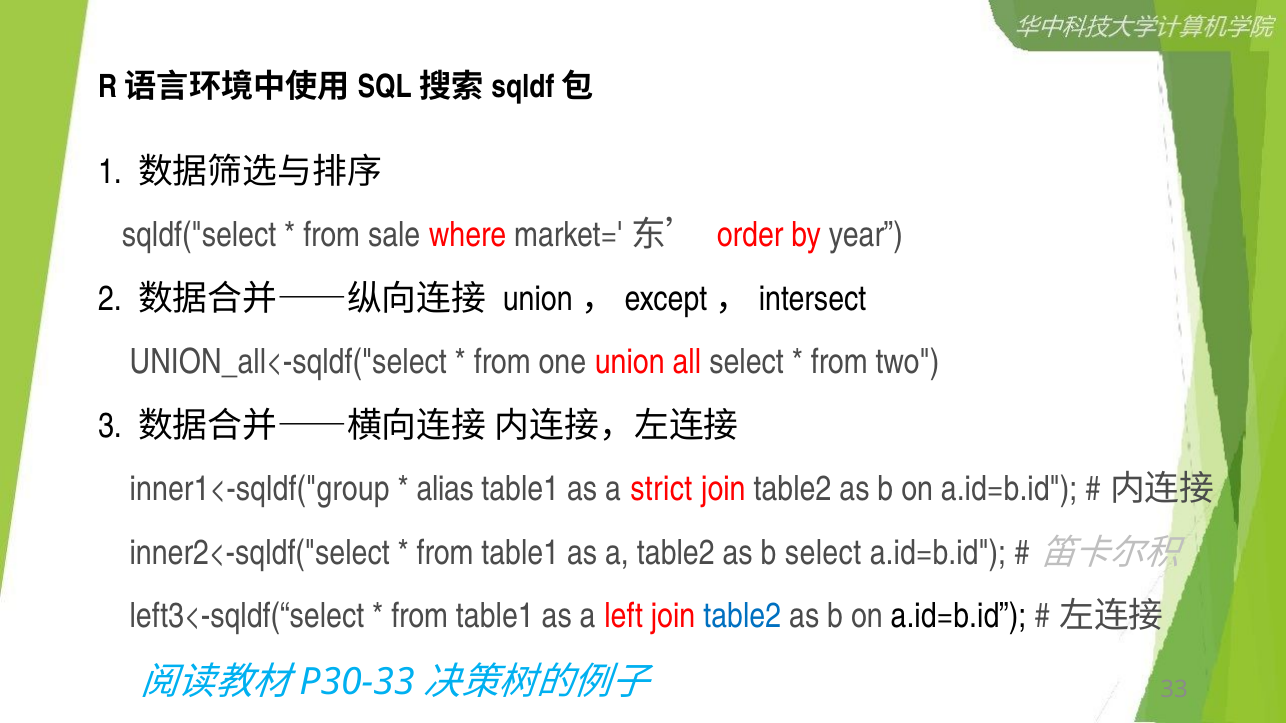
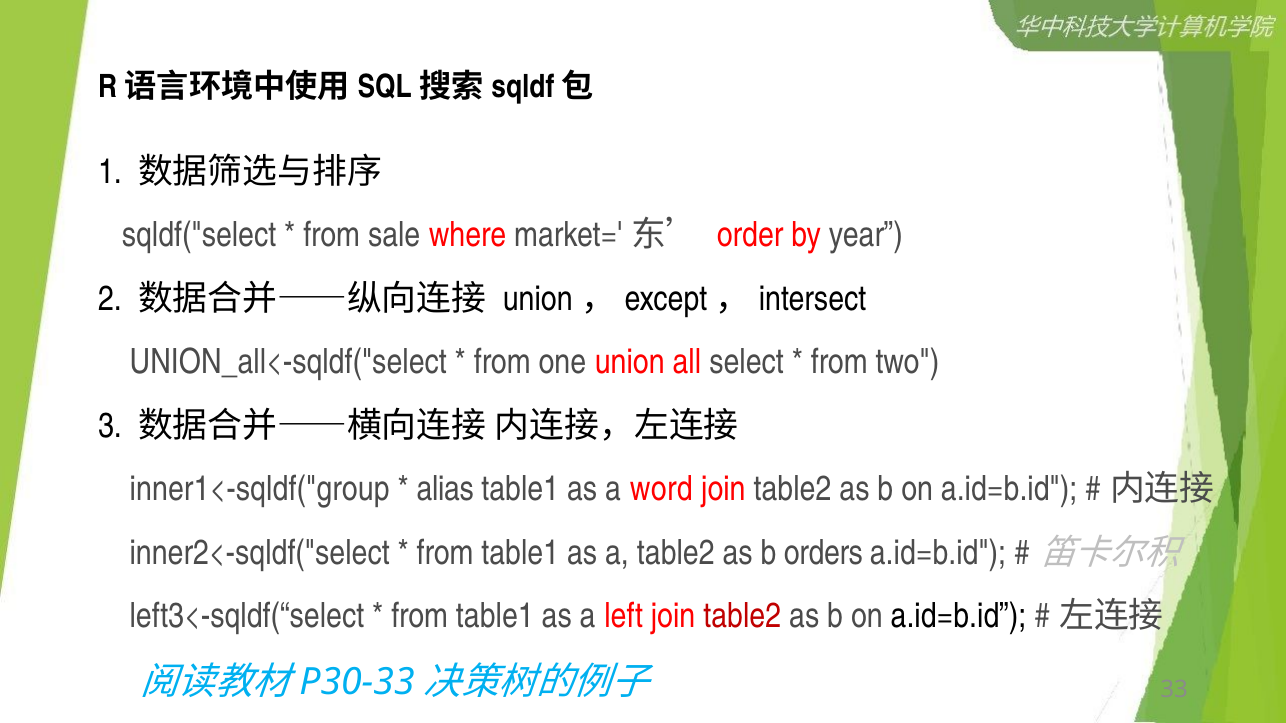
strict: strict -> word
b select: select -> orders
table2 at (742, 617) colour: blue -> red
